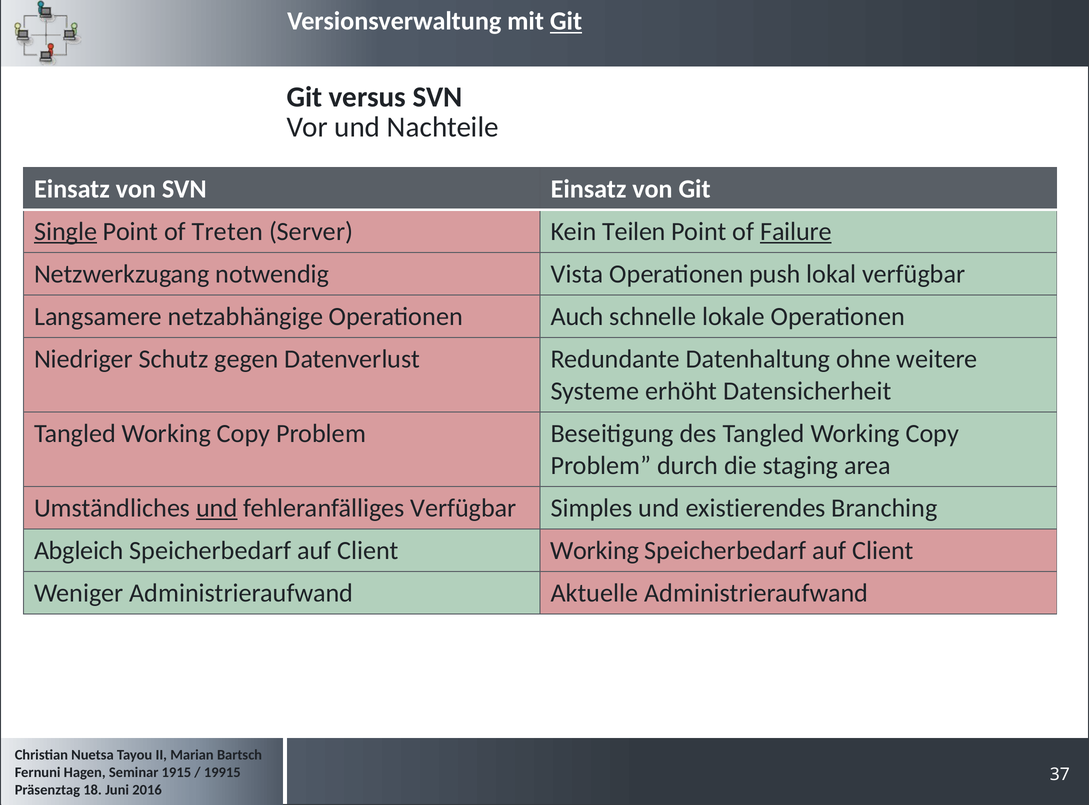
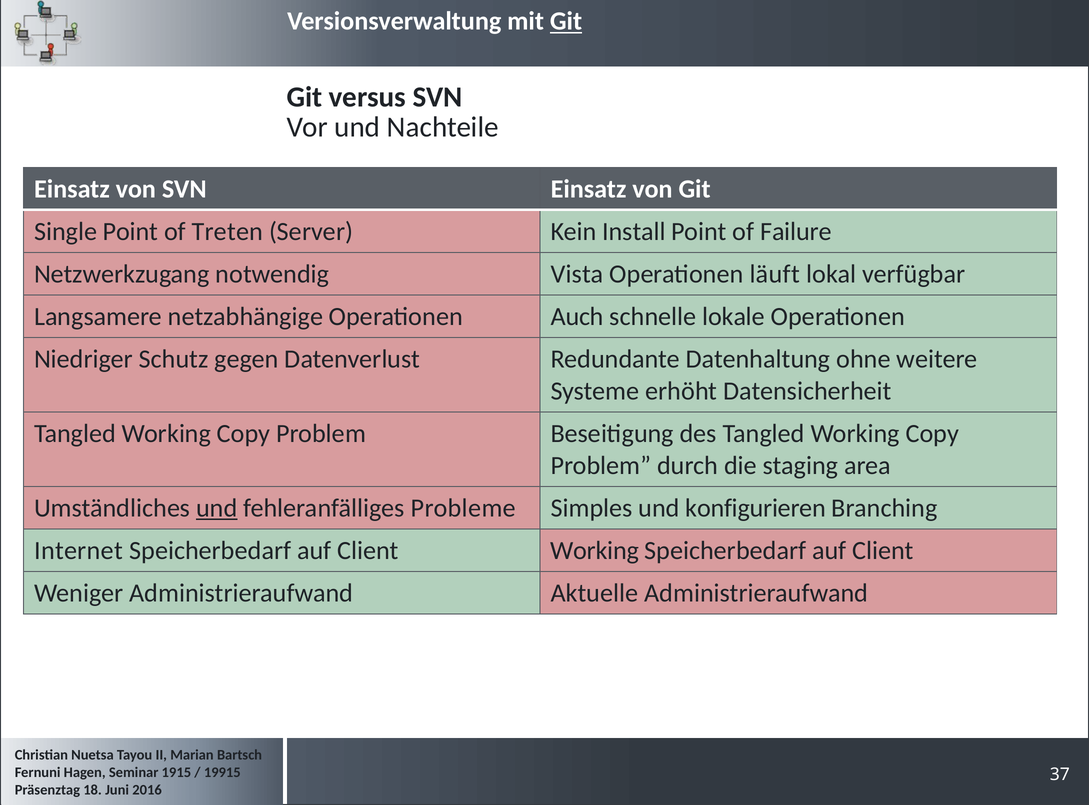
Single underline: present -> none
Teilen: Teilen -> Install
Failure underline: present -> none
push: push -> läuft
fehleranfälliges Verfügbar: Verfügbar -> Probleme
existierendes: existierendes -> konfigurieren
Abgleich: Abgleich -> Internet
